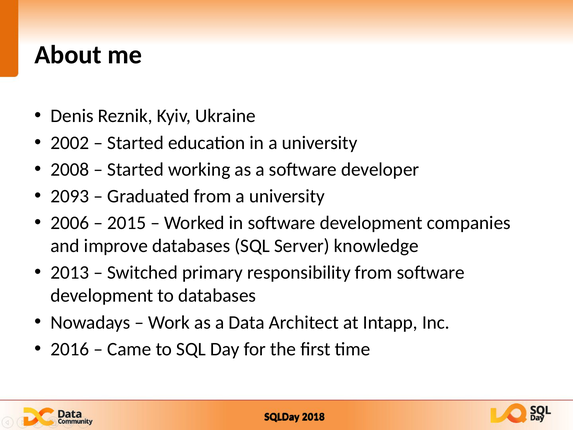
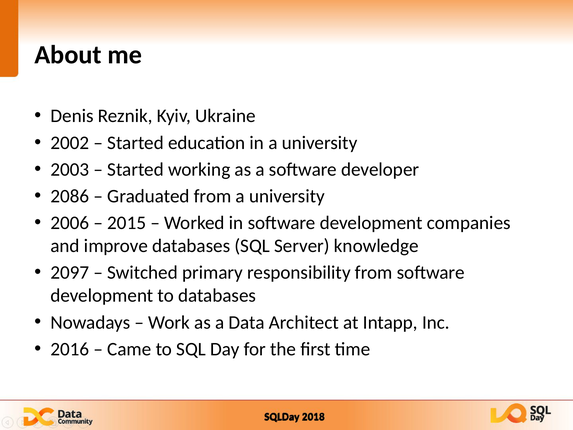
2008: 2008 -> 2003
2093: 2093 -> 2086
2013: 2013 -> 2097
